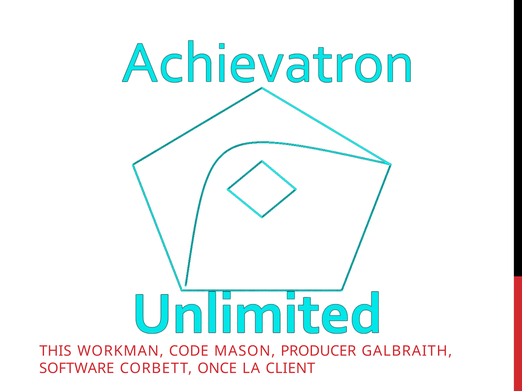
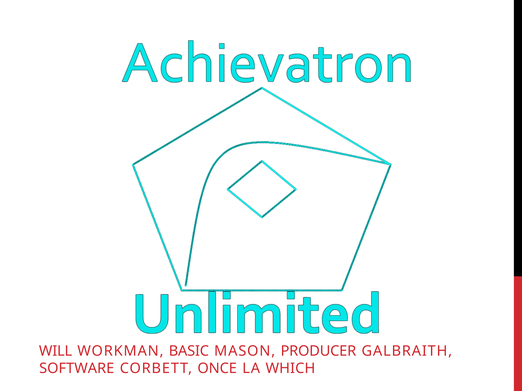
THIS: THIS -> WILL
CODE: CODE -> BASIC
CLIENT: CLIENT -> WHICH
